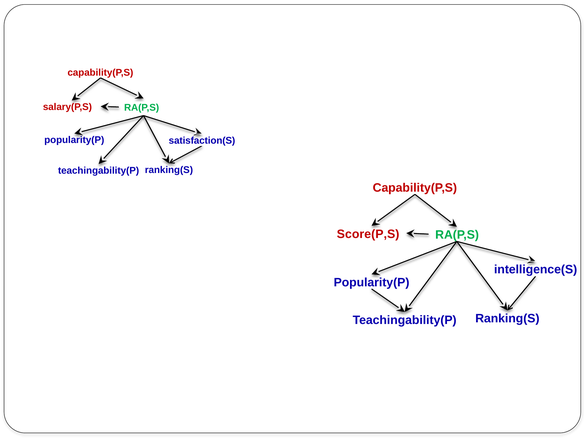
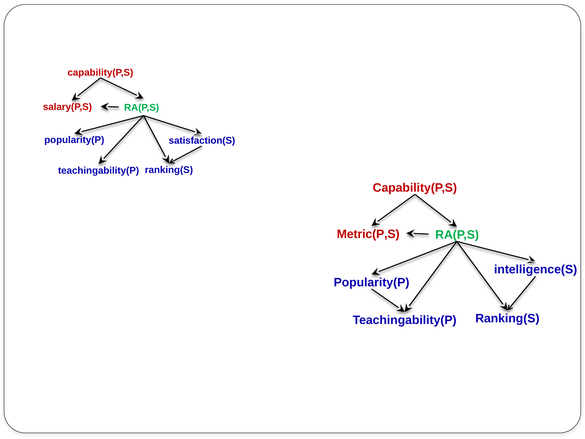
Score(P,S: Score(P,S -> Metric(P,S
